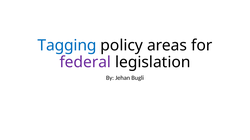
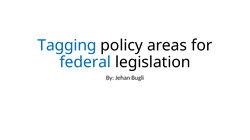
federal colour: purple -> blue
